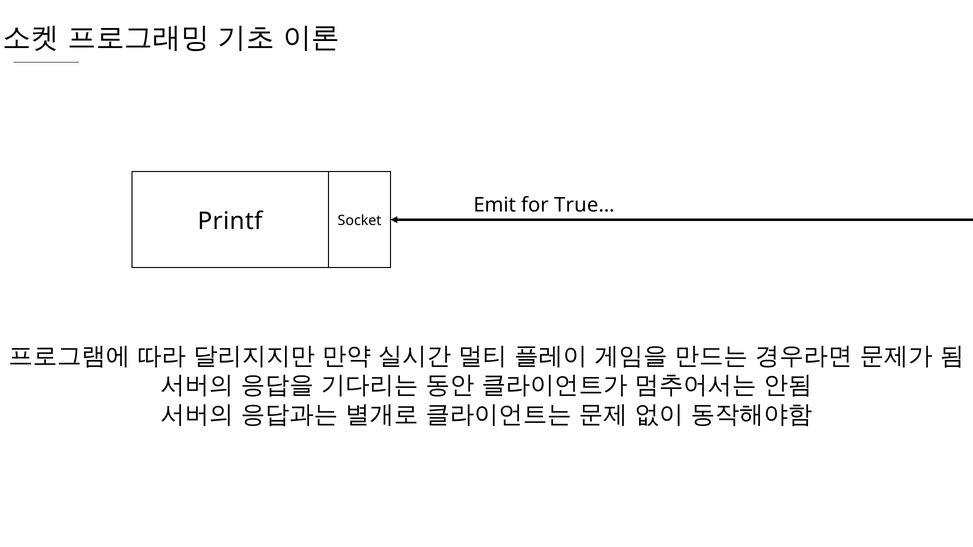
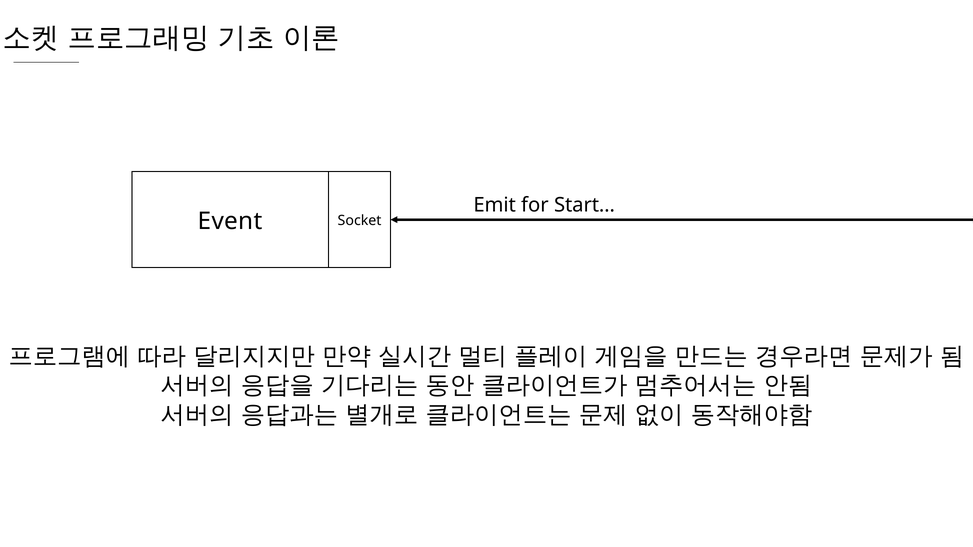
True…: True… -> Start…
Printf: Printf -> Event
